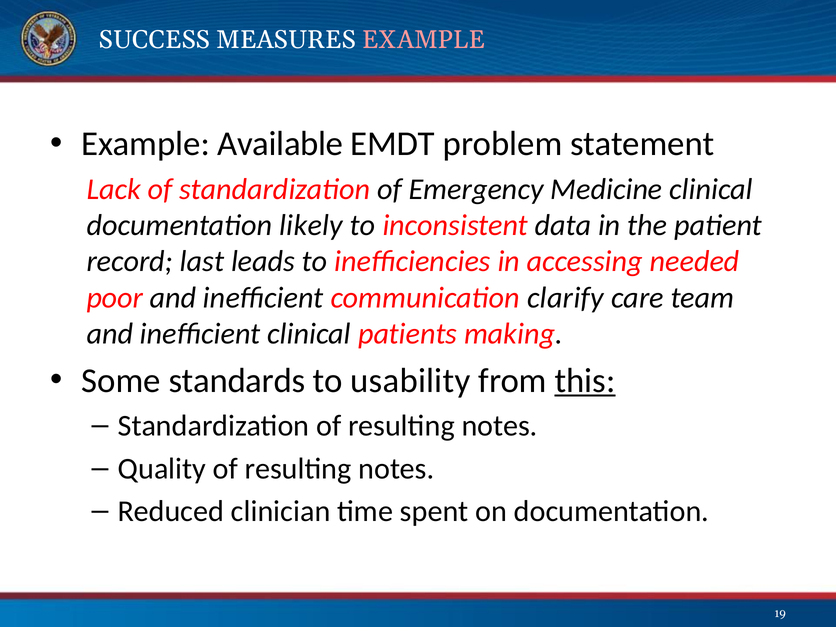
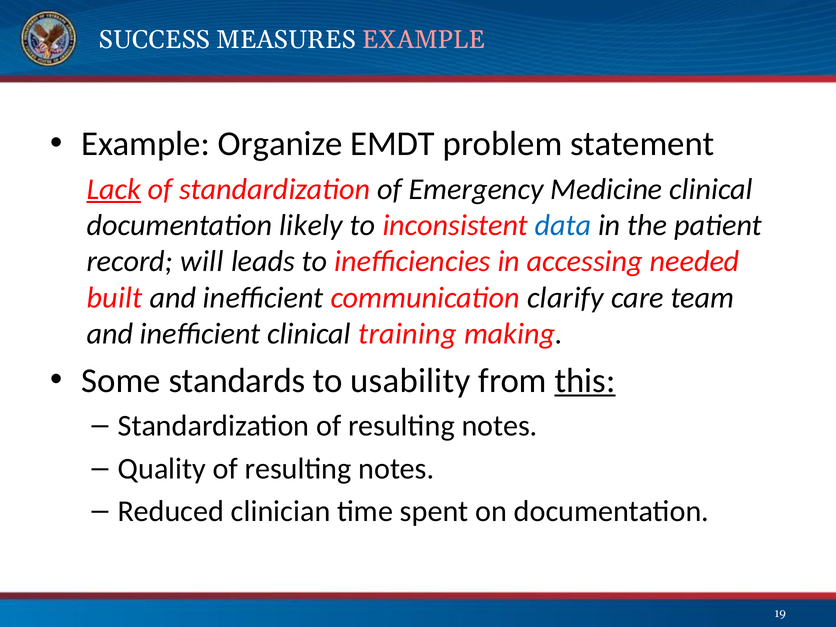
Available: Available -> Organize
Lack underline: none -> present
data colour: black -> blue
last: last -> will
poor: poor -> built
patients: patients -> training
